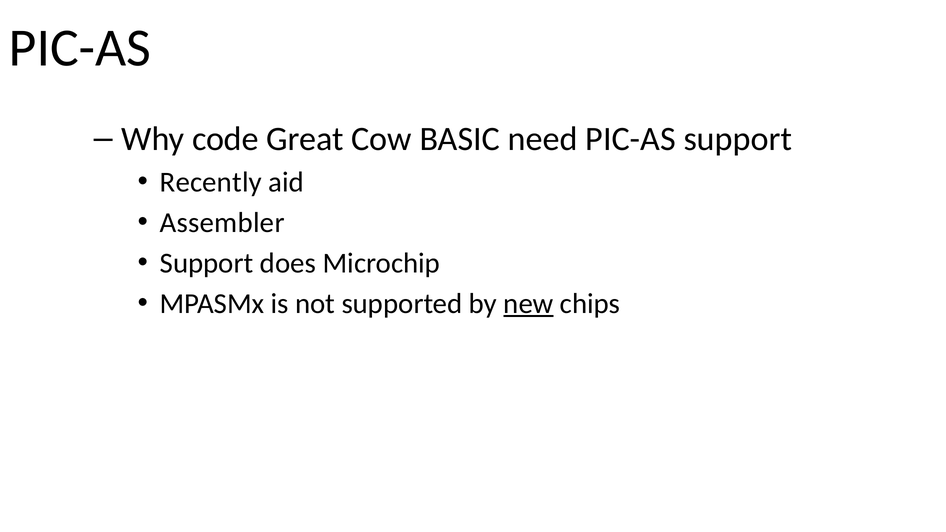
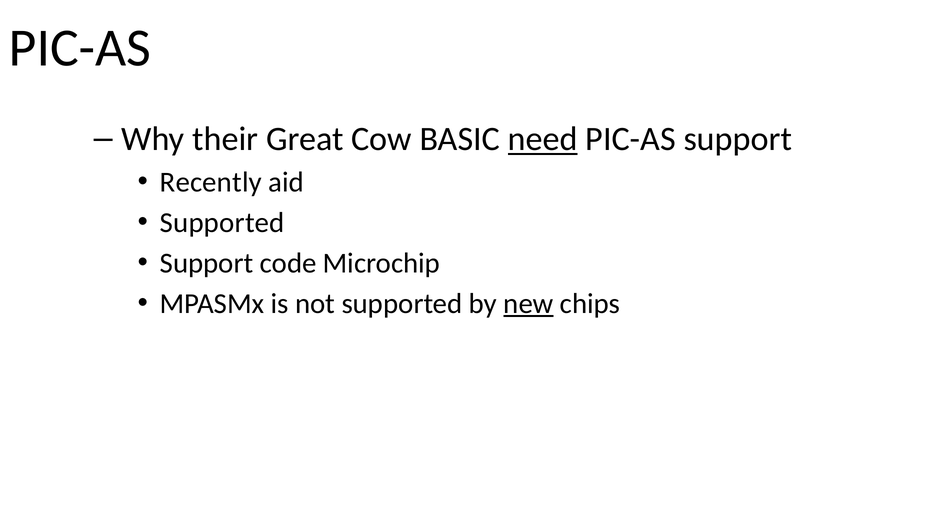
code: code -> their
need underline: none -> present
Assembler at (222, 223): Assembler -> Supported
does: does -> code
